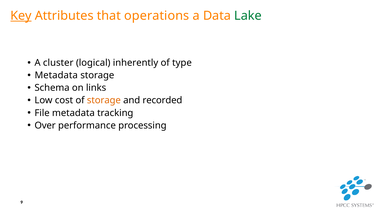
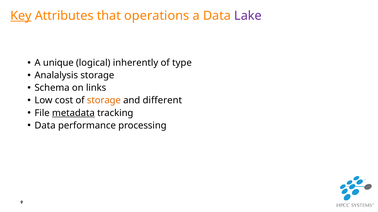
Lake colour: green -> purple
cluster: cluster -> unique
Metadata at (56, 76): Metadata -> Analalysis
recorded: recorded -> different
metadata at (73, 113) underline: none -> present
Over at (45, 126): Over -> Data
